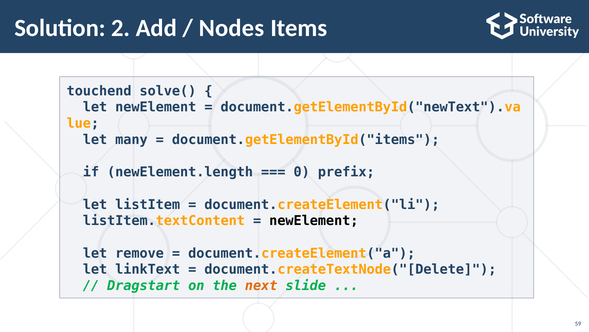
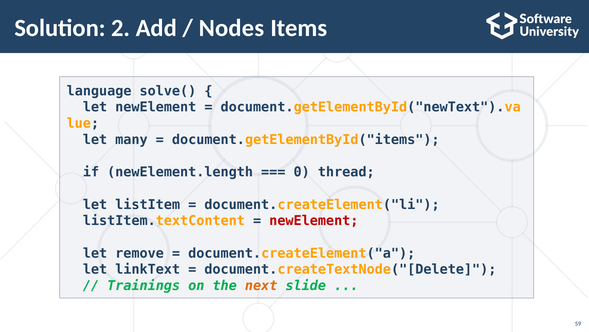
touchend: touchend -> language
prefix: prefix -> thread
newElement at (314, 220) colour: black -> red
Dragstart: Dragstart -> Trainings
